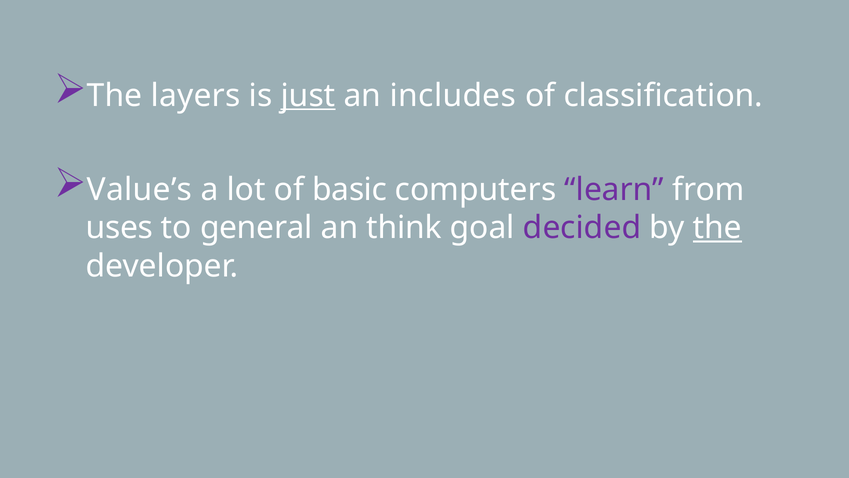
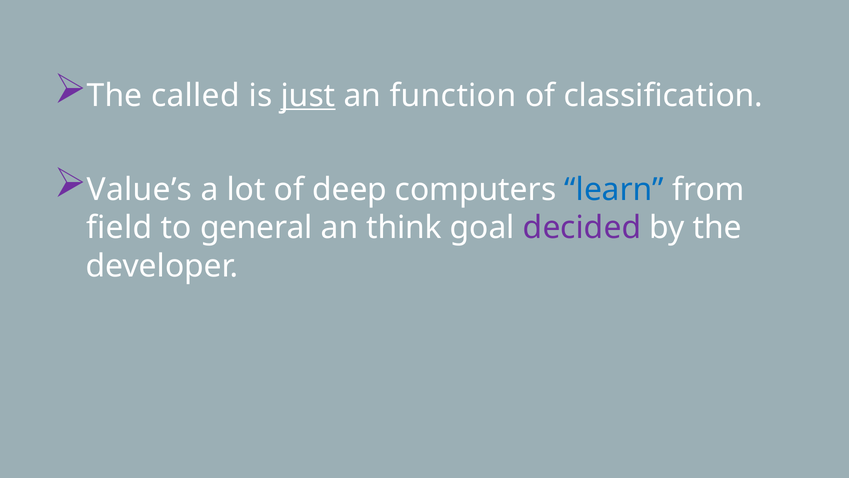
layers: layers -> called
includes: includes -> function
basic: basic -> deep
learn colour: purple -> blue
uses: uses -> field
the at (717, 228) underline: present -> none
